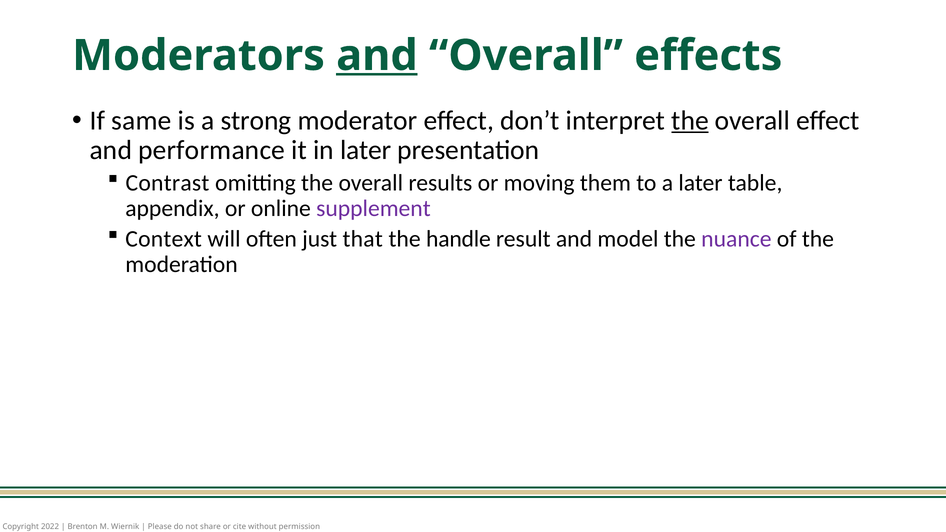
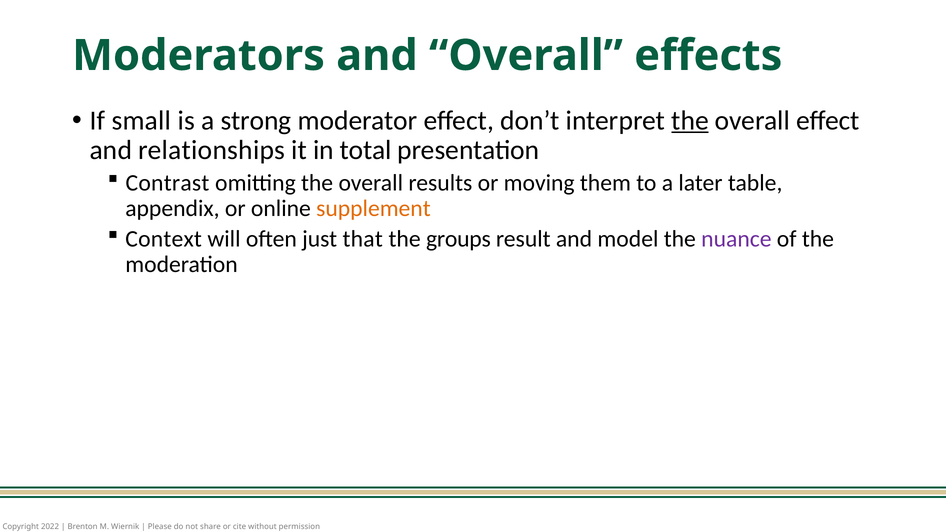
and at (377, 56) underline: present -> none
same: same -> small
performance: performance -> relationships
in later: later -> total
supplement colour: purple -> orange
handle: handle -> groups
